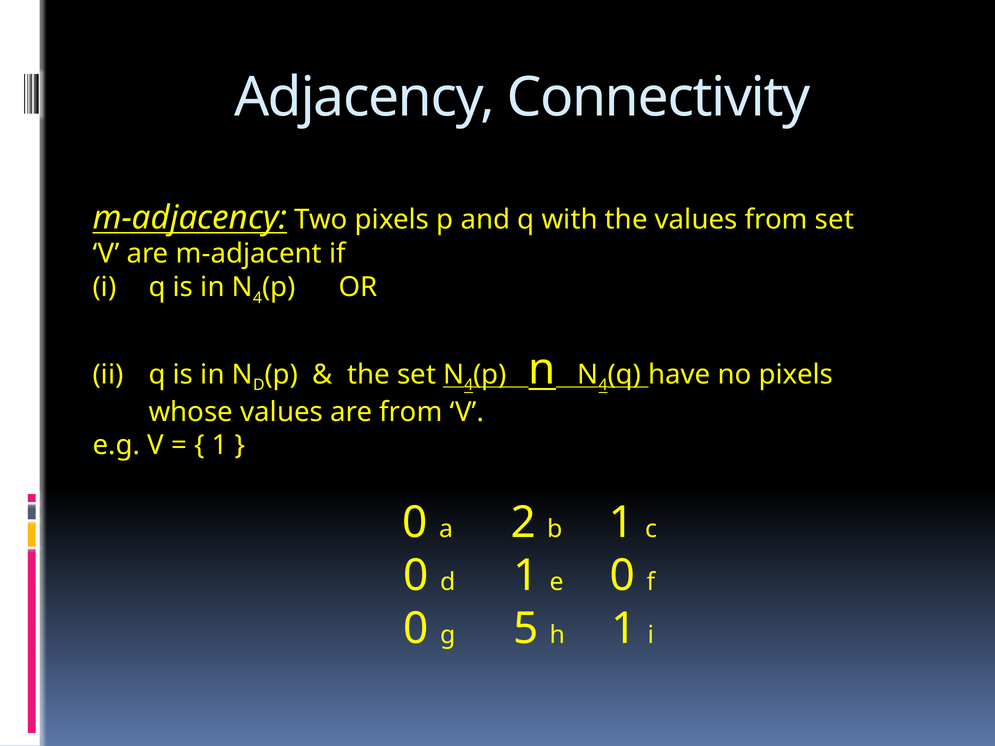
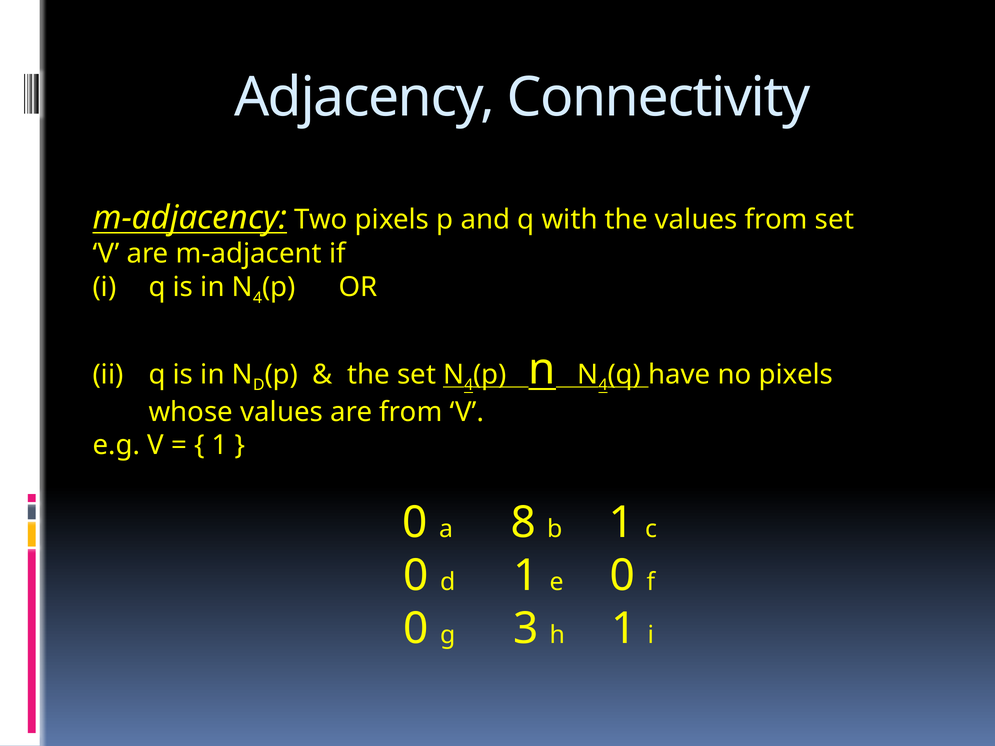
2: 2 -> 8
5: 5 -> 3
